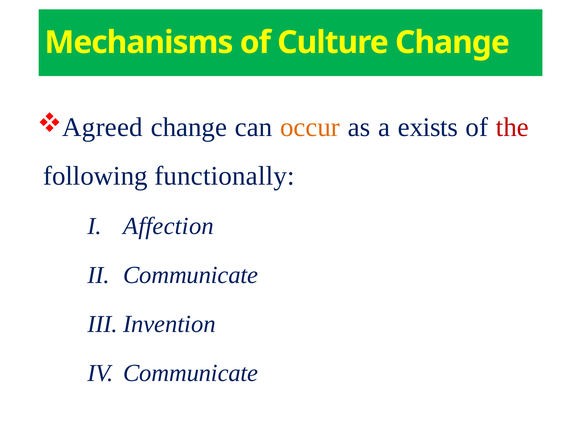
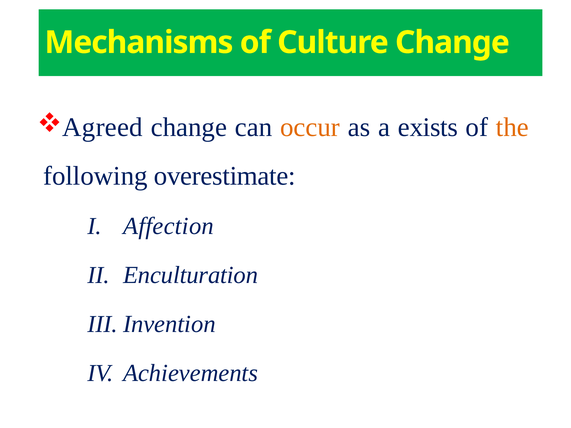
the colour: red -> orange
functionally: functionally -> overestimate
Communicate at (191, 275): Communicate -> Enculturation
Communicate at (191, 373): Communicate -> Achievements
